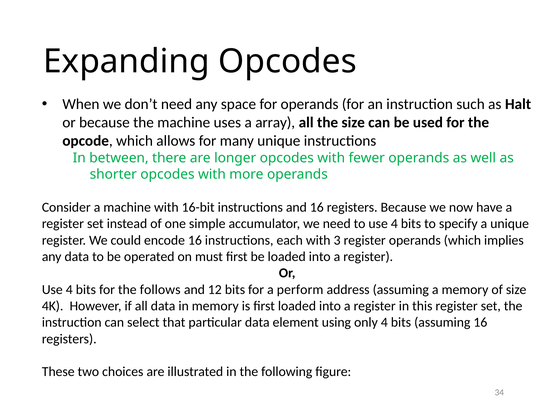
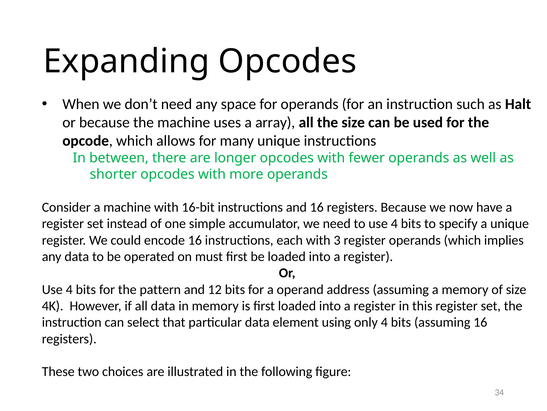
follows: follows -> pattern
perform: perform -> operand
